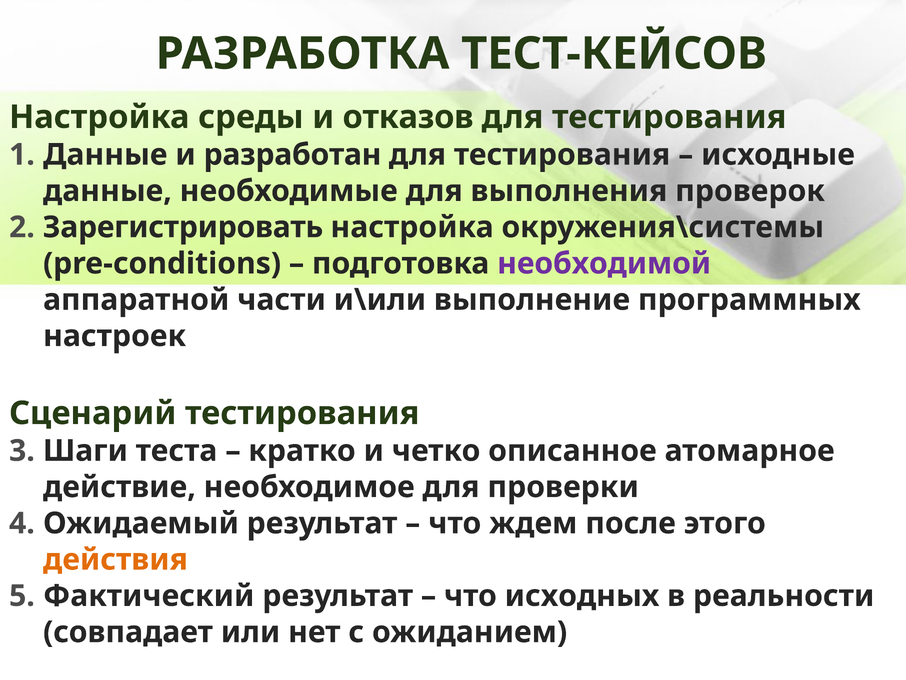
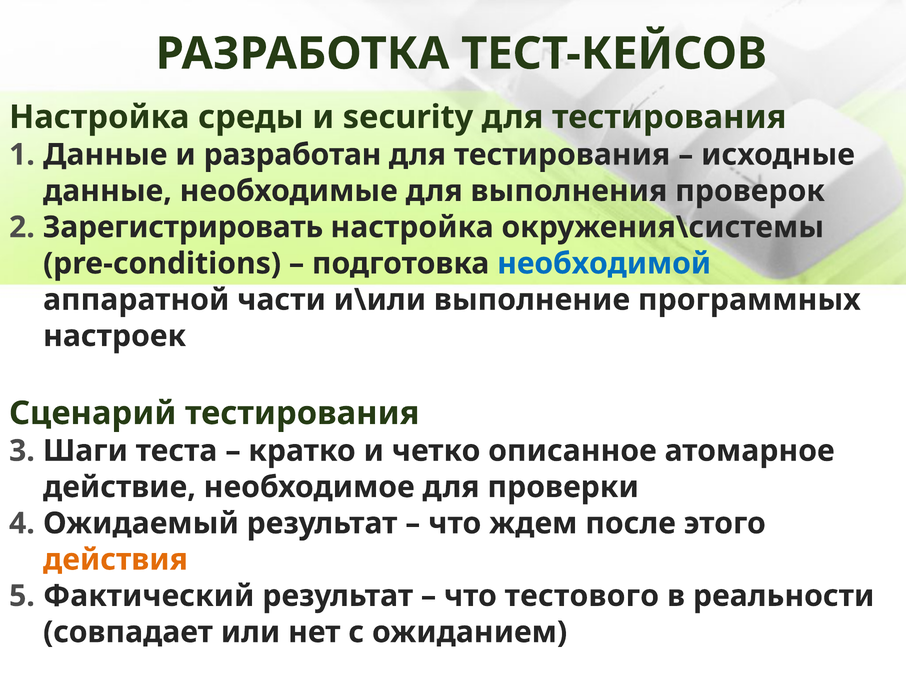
отказов: отказов -> security
необходимой colour: purple -> blue
исходных: исходных -> тестового
